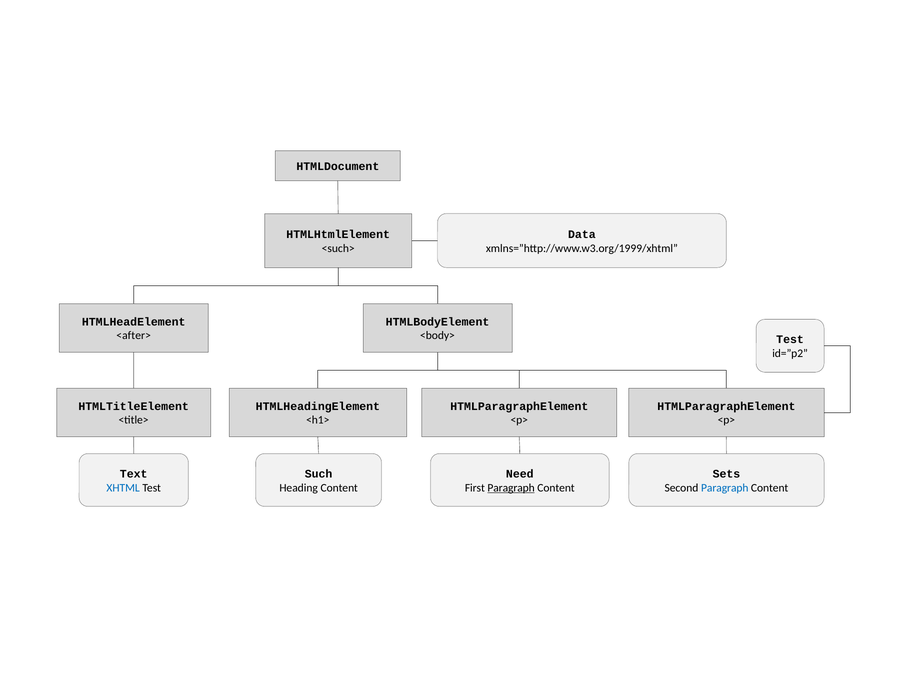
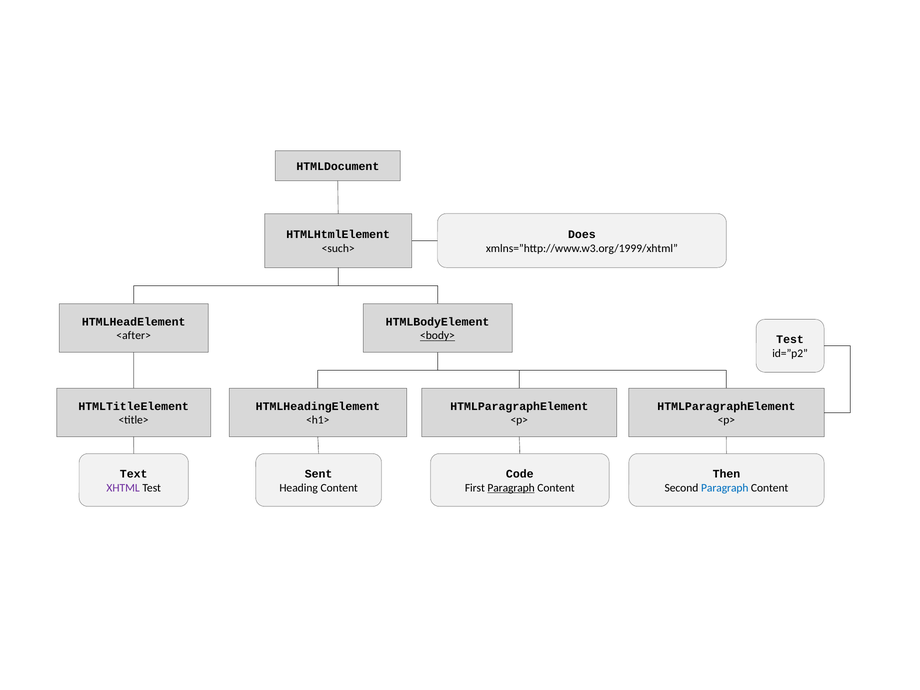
Data: Data -> Does
<body> underline: none -> present
Such: Such -> Sent
Need: Need -> Code
Sets: Sets -> Then
XHTML colour: blue -> purple
